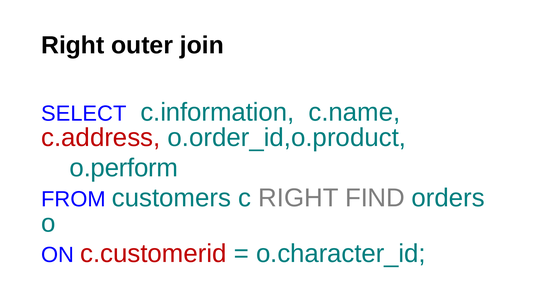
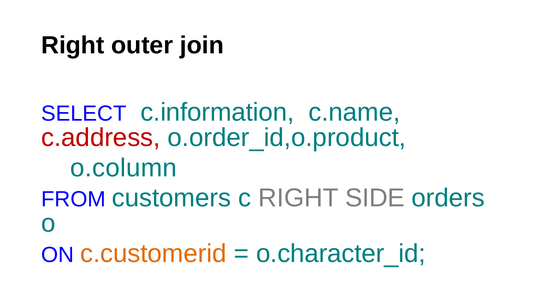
o.perform: o.perform -> o.column
FIND: FIND -> SIDE
c.customerid colour: red -> orange
